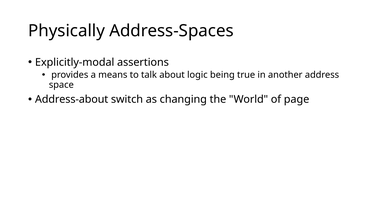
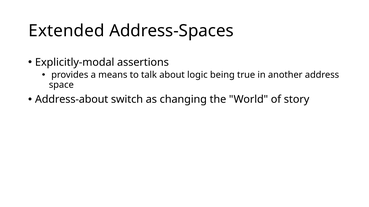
Physically: Physically -> Extended
page: page -> story
